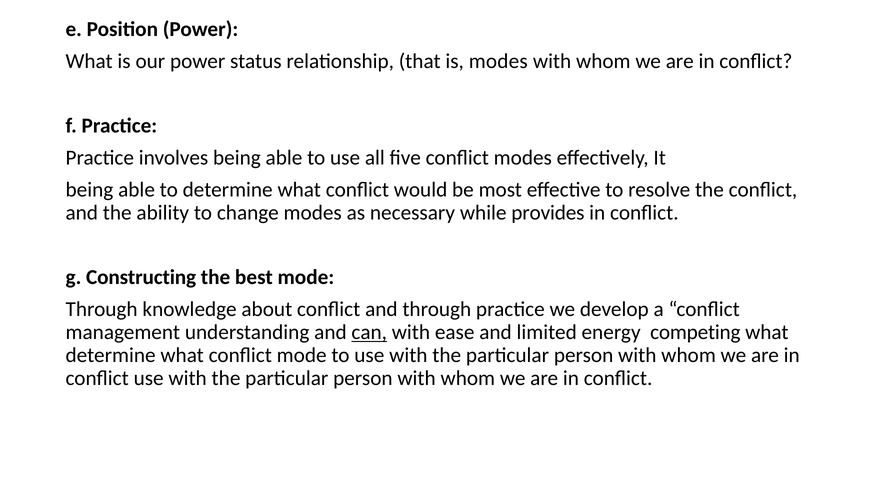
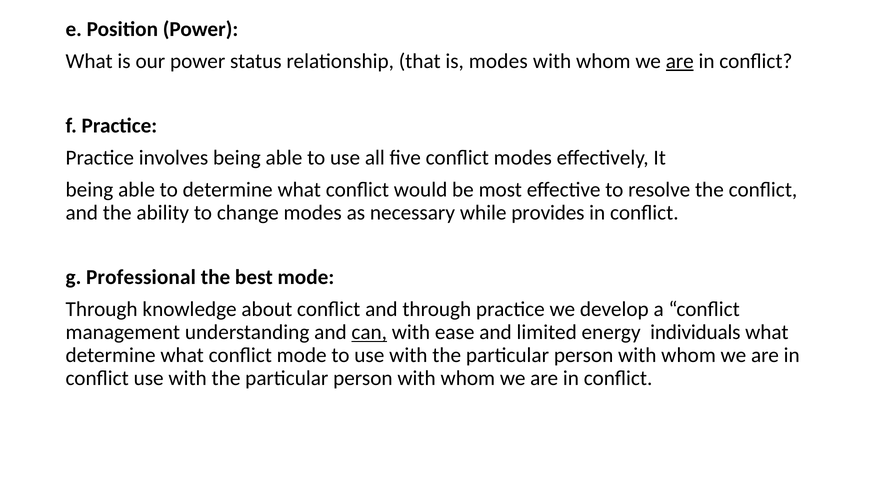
are at (680, 61) underline: none -> present
Constructing: Constructing -> Professional
competing: competing -> individuals
